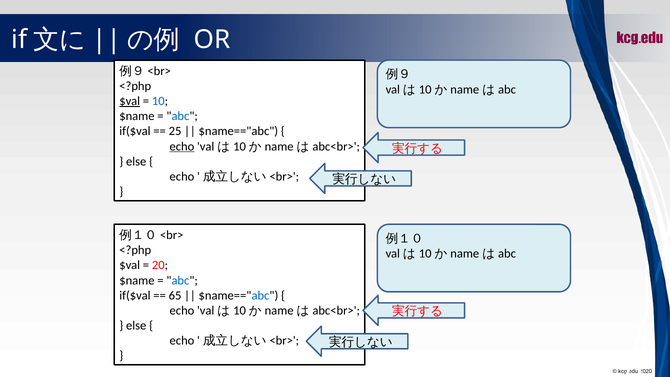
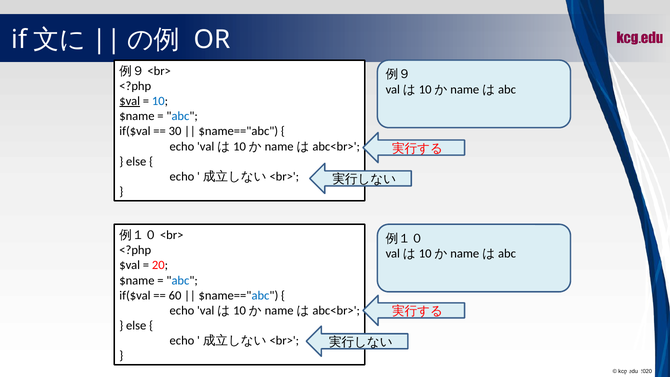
25: 25 -> 30
echo at (182, 146) underline: present -> none
65: 65 -> 60
